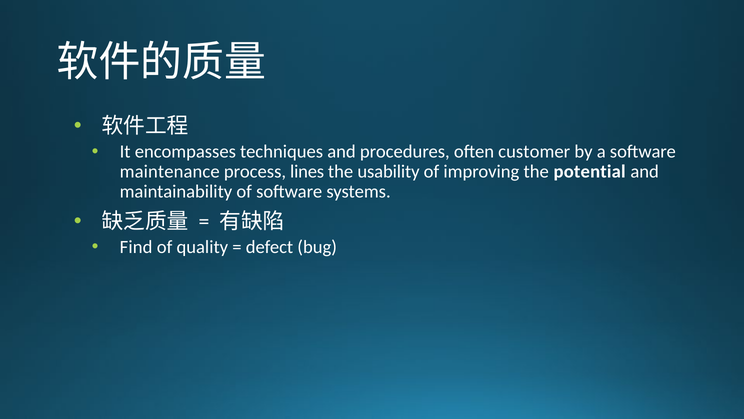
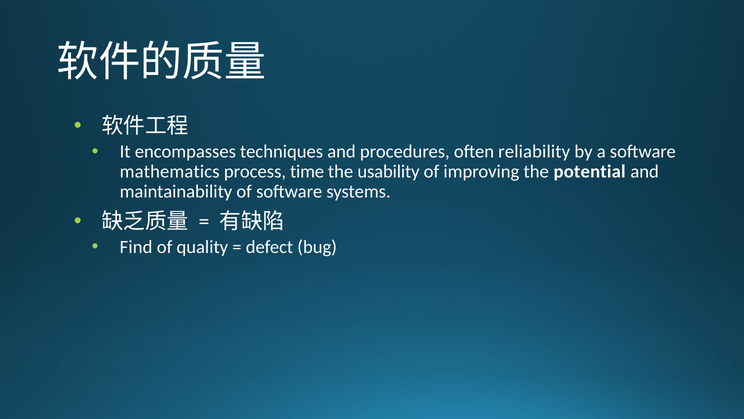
customer: customer -> reliability
maintenance: maintenance -> mathematics
lines: lines -> time
